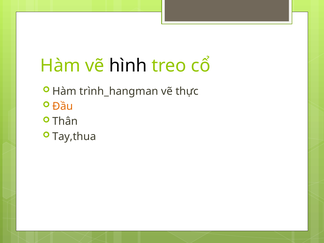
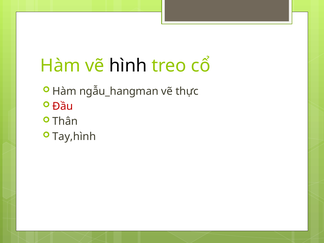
trình_hangman: trình_hangman -> ngẫu_hangman
Đầu colour: orange -> red
Tay,thua: Tay,thua -> Tay,hình
